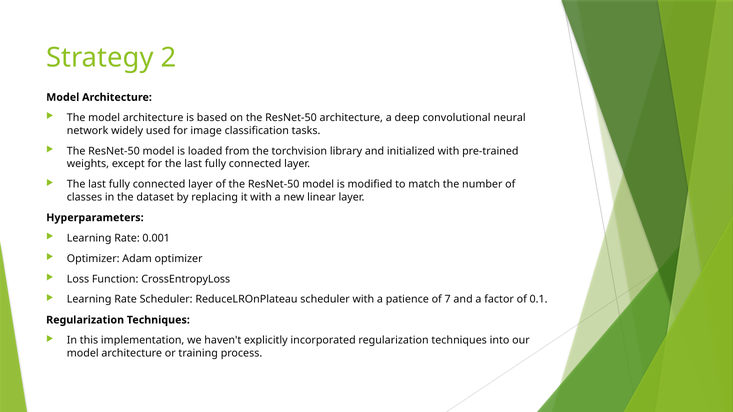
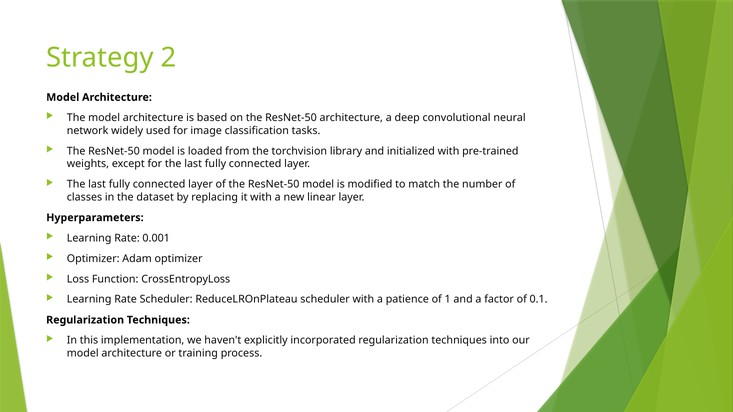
7: 7 -> 1
